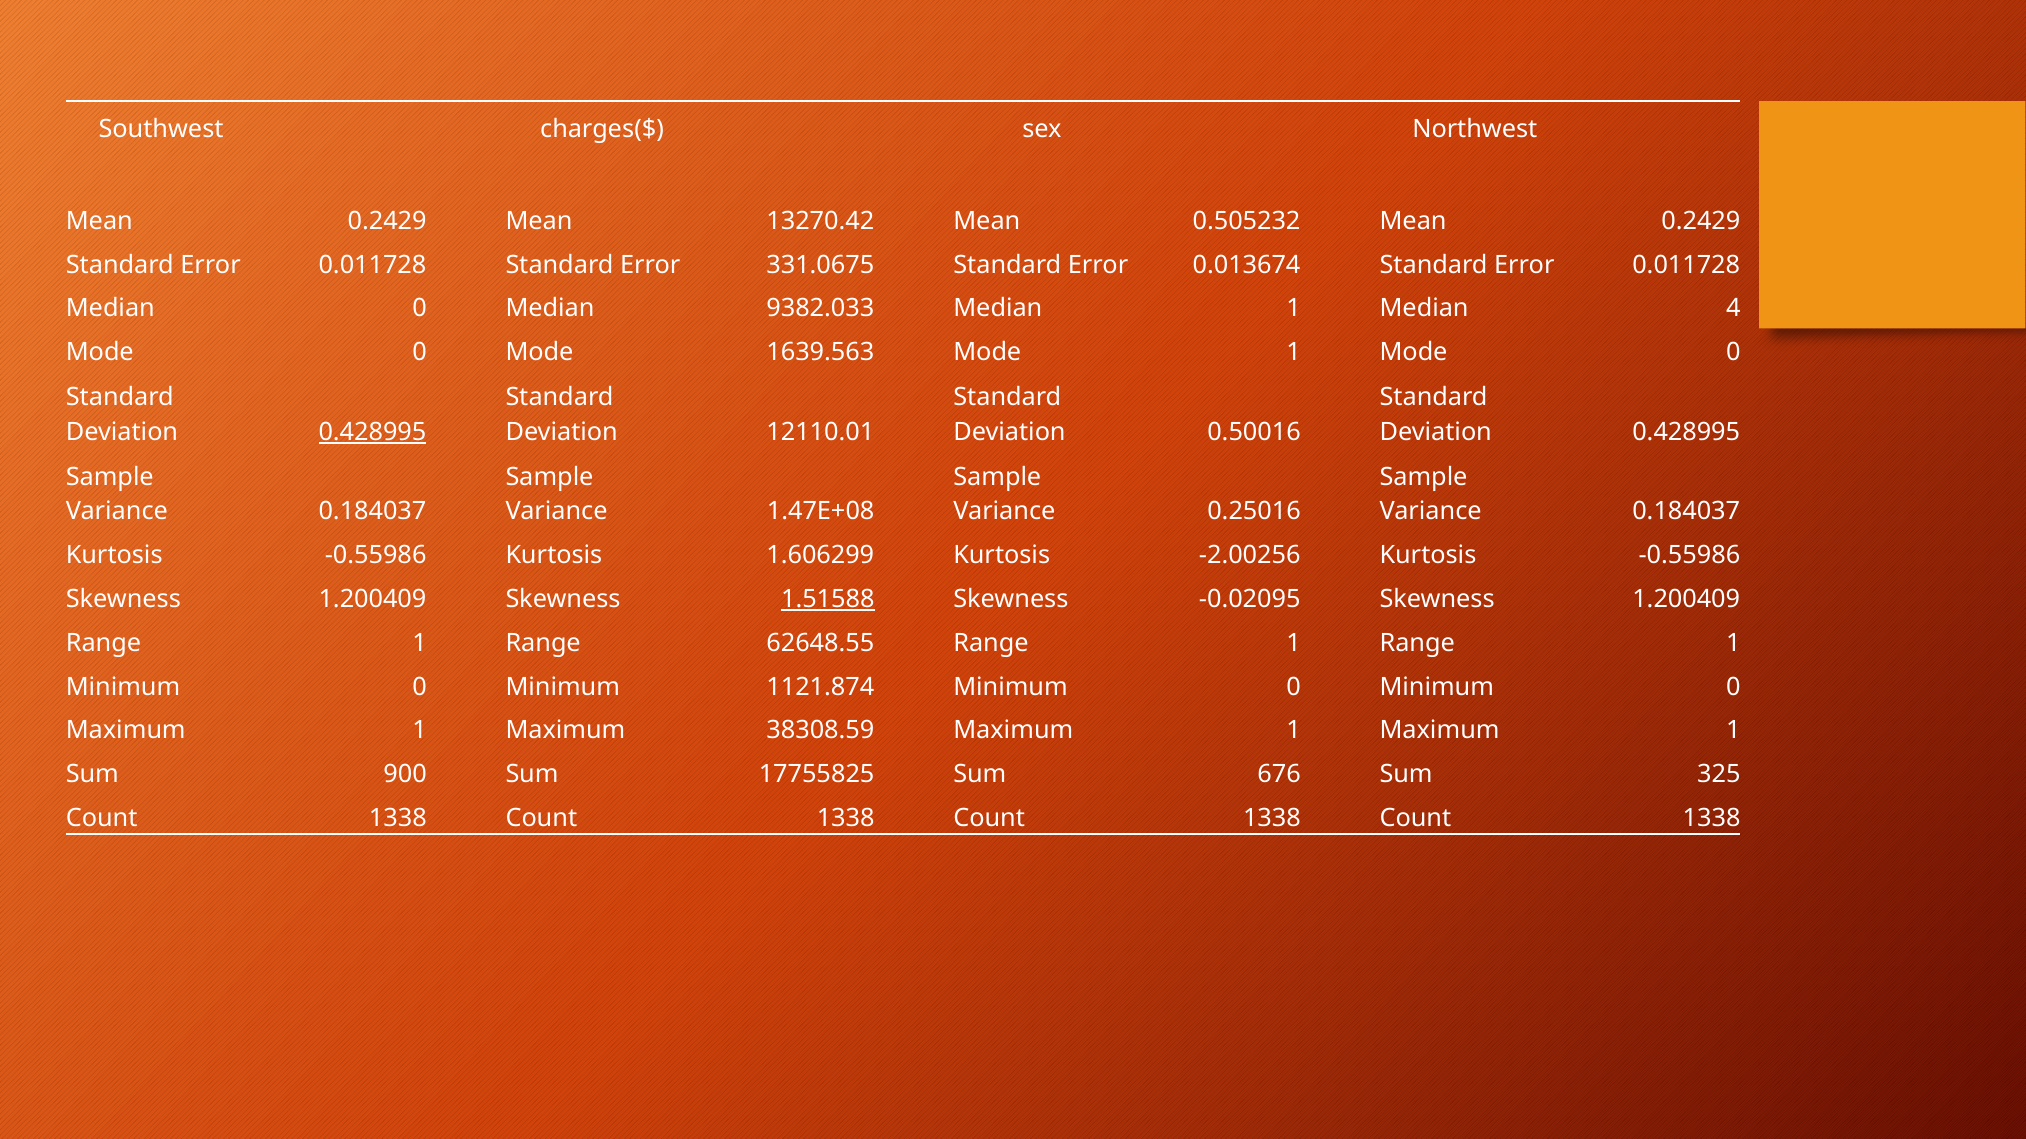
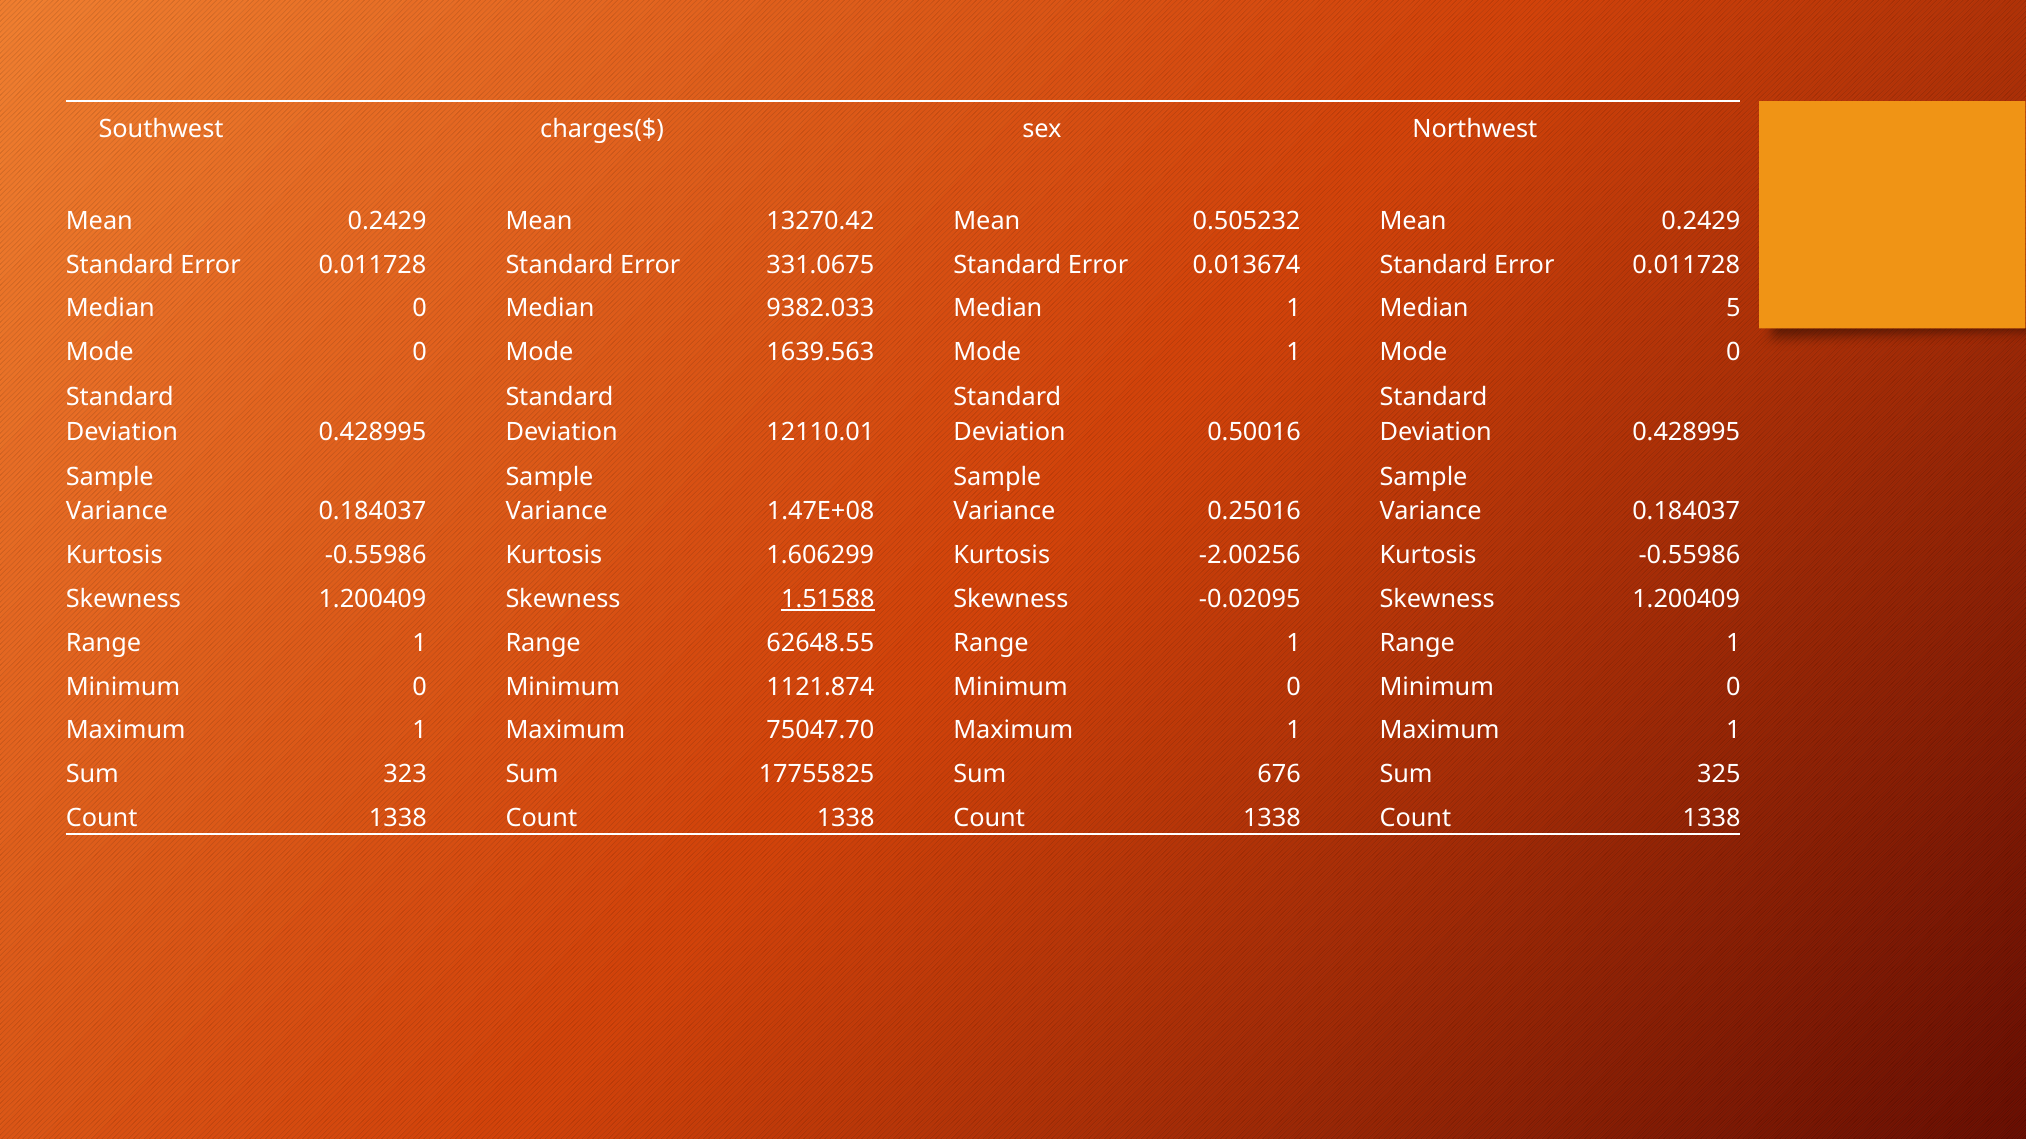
4: 4 -> 5
0.428995 at (372, 432) underline: present -> none
38308.59: 38308.59 -> 75047.70
900: 900 -> 323
